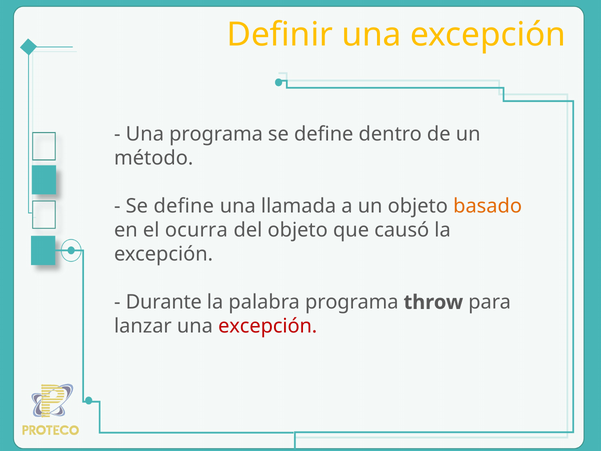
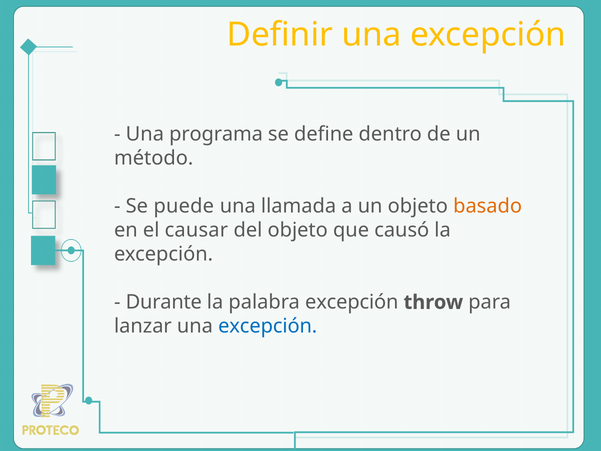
define at (184, 206): define -> puede
ocurra: ocurra -> causar
palabra programa: programa -> excepción
excepción at (268, 326) colour: red -> blue
